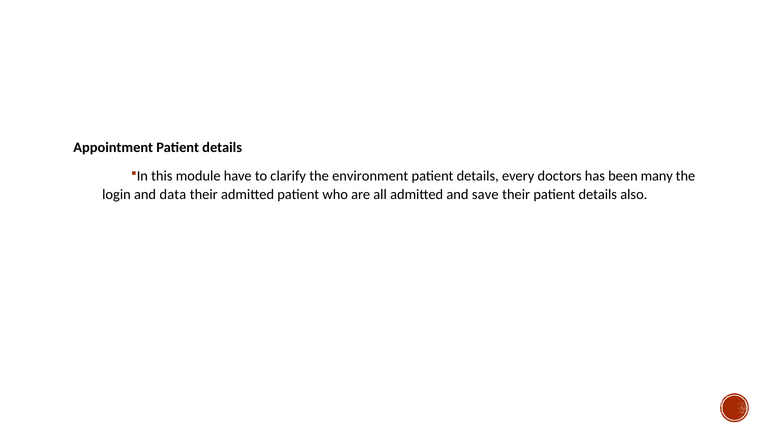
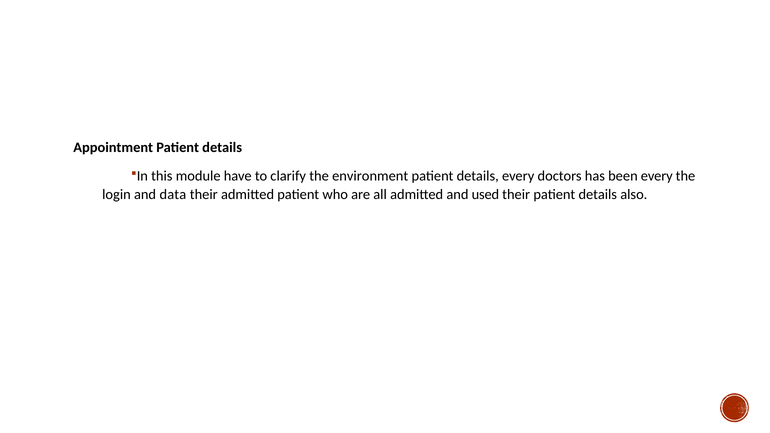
been many: many -> every
save: save -> used
